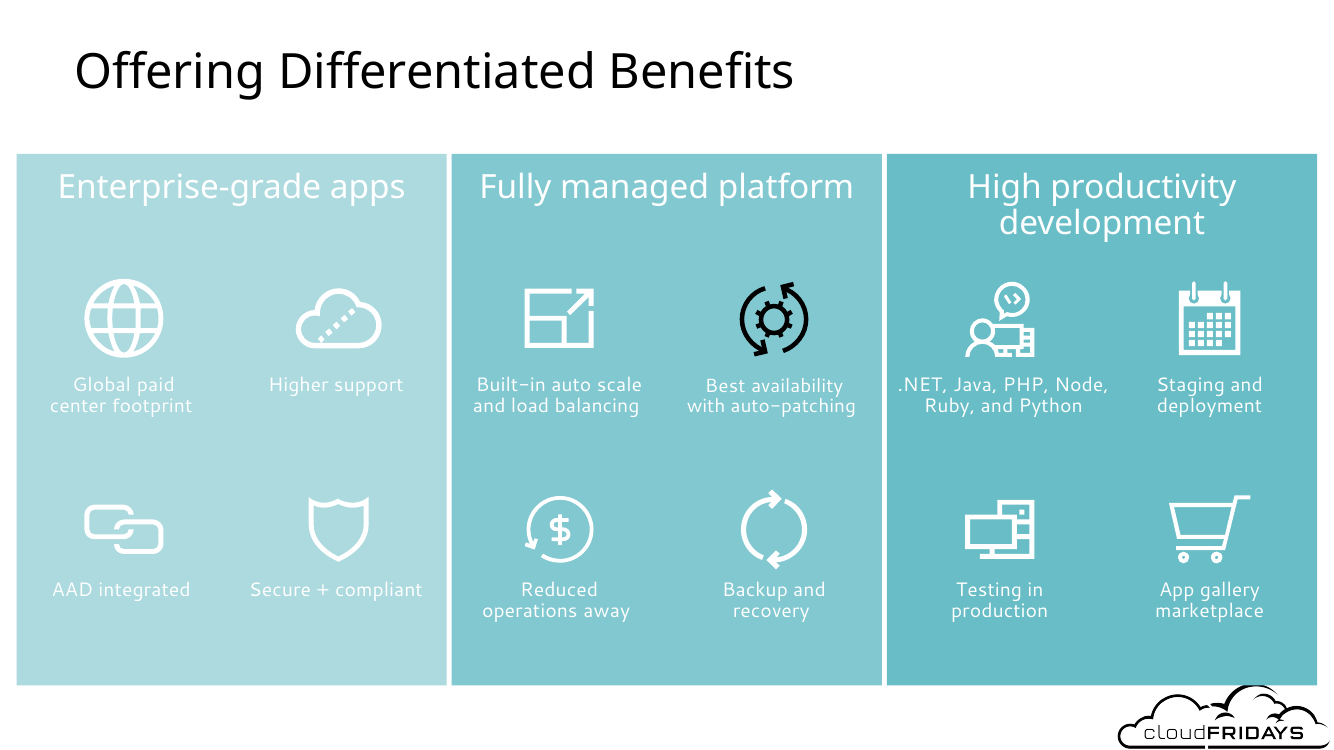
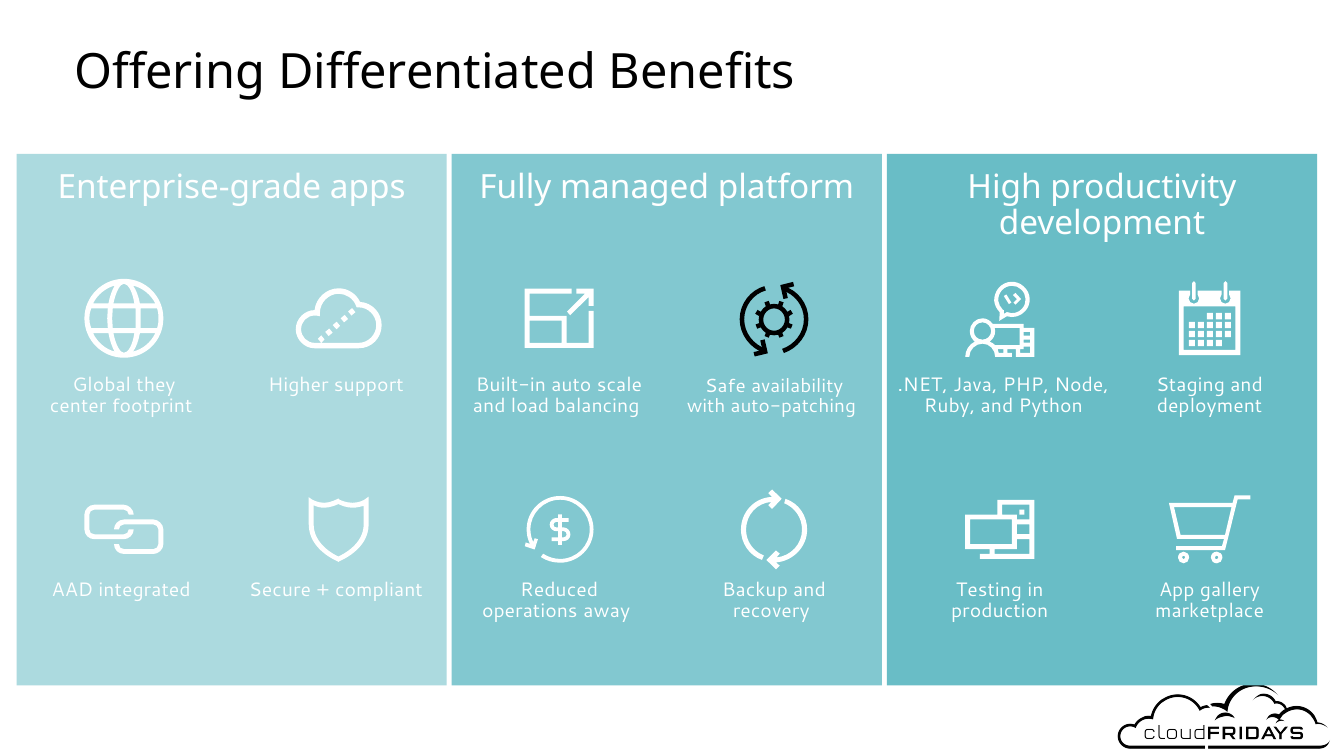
paid: paid -> they
Best: Best -> Safe
